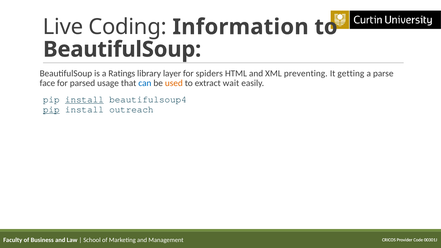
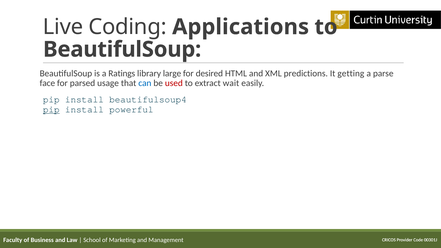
Information: Information -> Applications
layer: layer -> large
spiders: spiders -> desired
preventing: preventing -> predictions
used colour: orange -> red
install at (84, 100) underline: present -> none
outreach: outreach -> powerful
